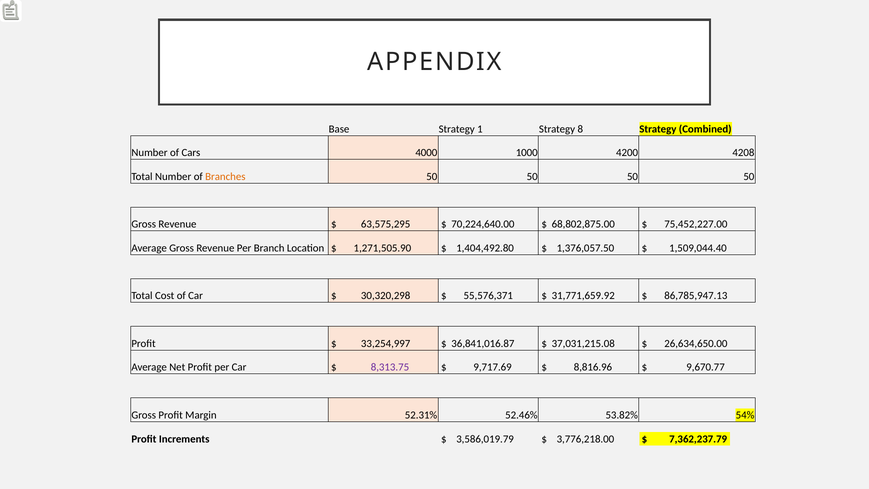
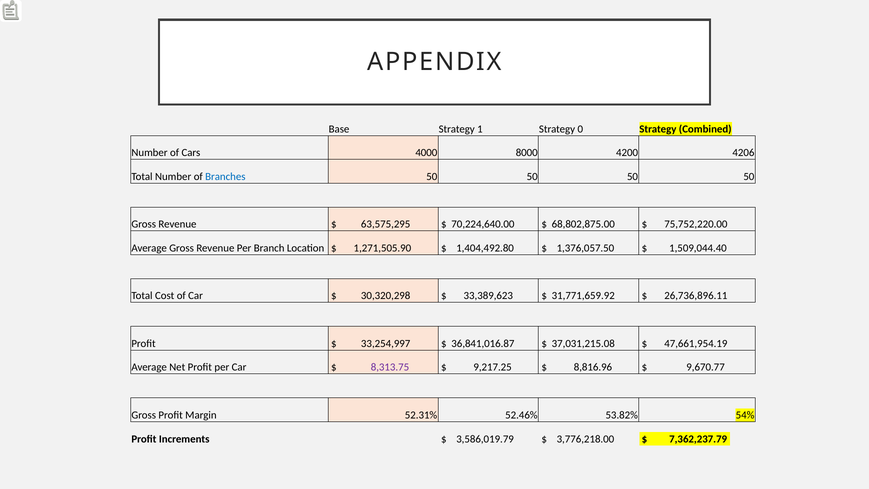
8: 8 -> 0
1000: 1000 -> 8000
4208: 4208 -> 4206
Branches colour: orange -> blue
75,452,227.00: 75,452,227.00 -> 75,752,220.00
55,576,371: 55,576,371 -> 33,389,623
86,785,947.13: 86,785,947.13 -> 26,736,896.11
26,634,650.00: 26,634,650.00 -> 47,661,954.19
9,717.69: 9,717.69 -> 9,217.25
